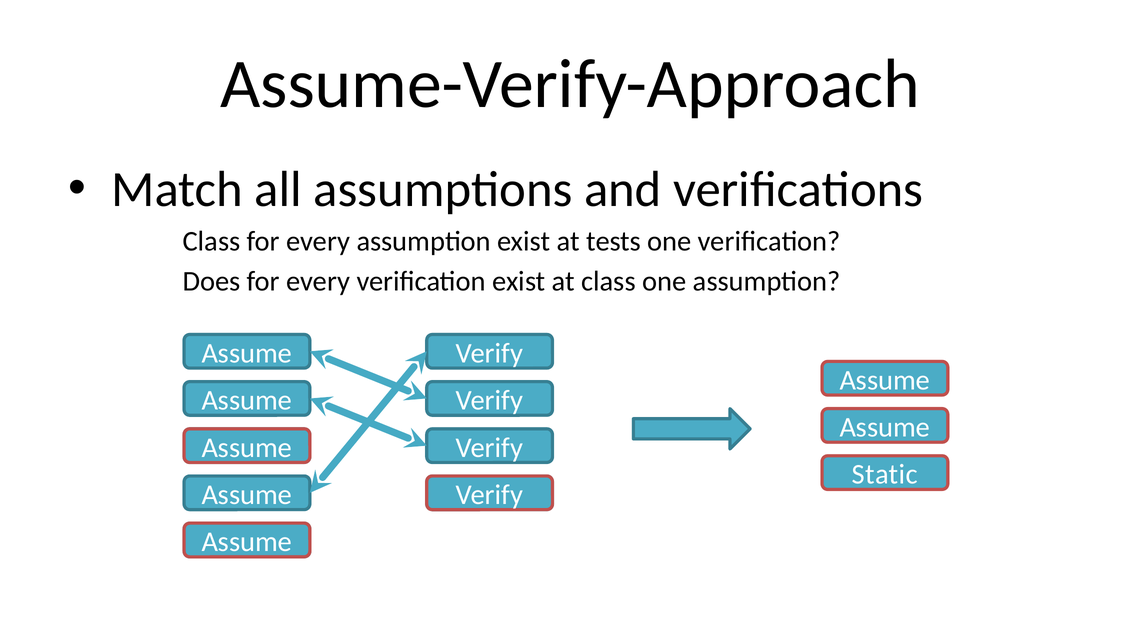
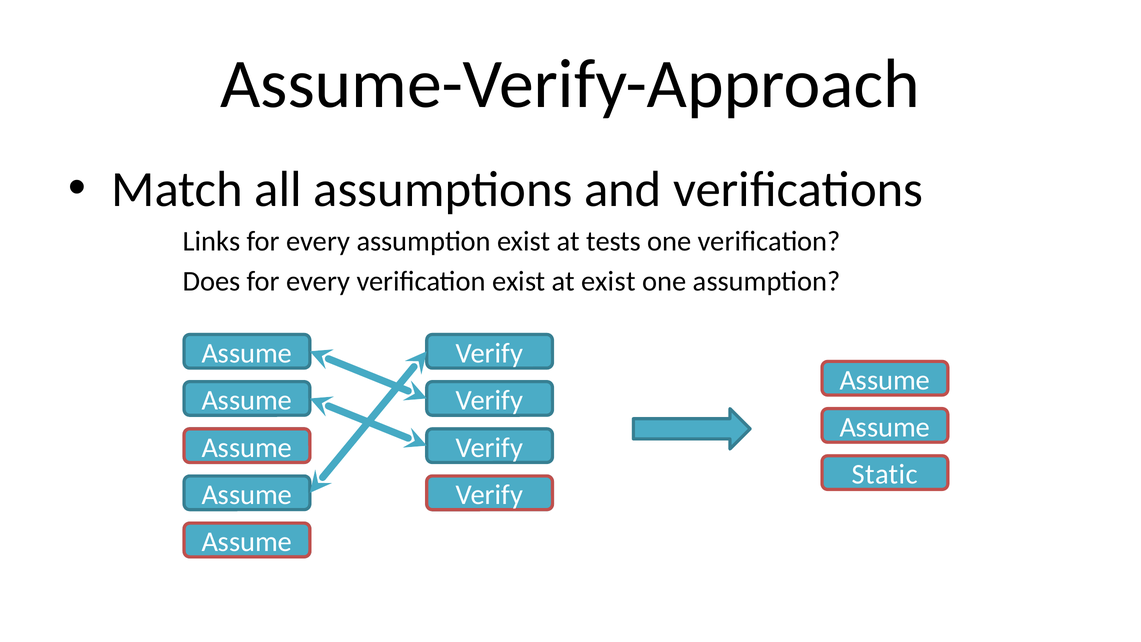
Class at (211, 241): Class -> Links
at class: class -> exist
